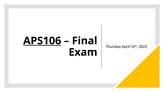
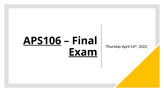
Exam underline: none -> present
